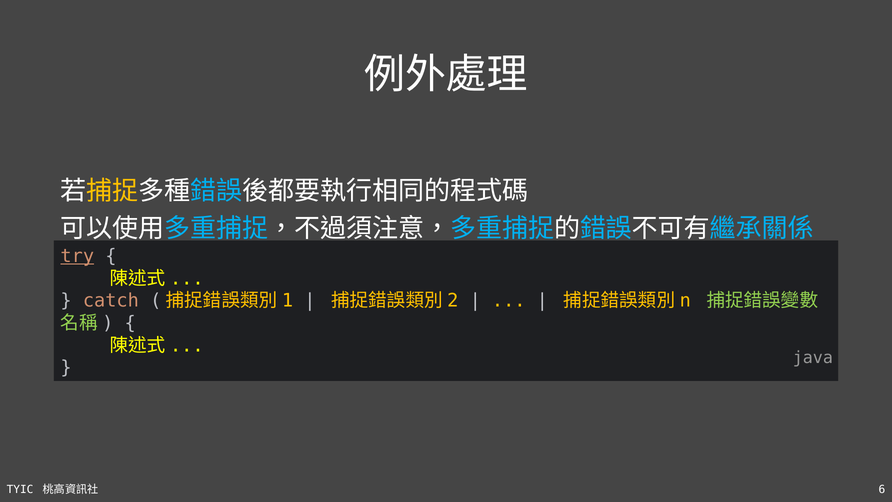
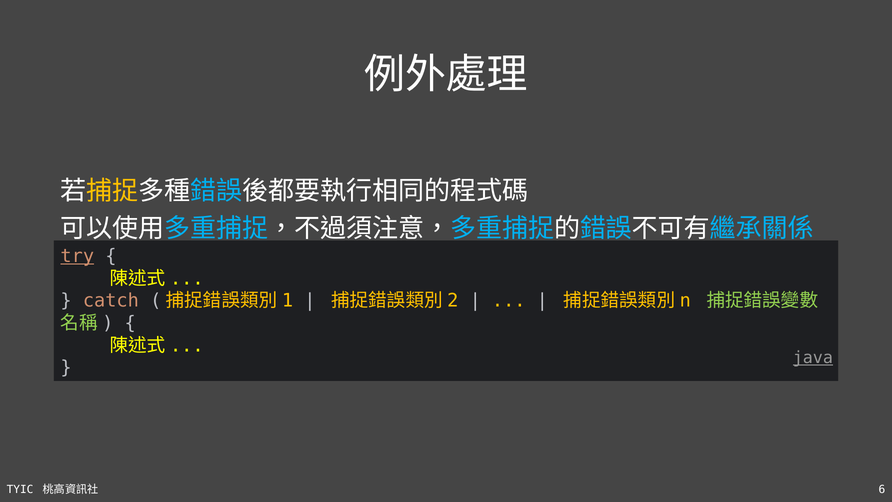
java underline: none -> present
